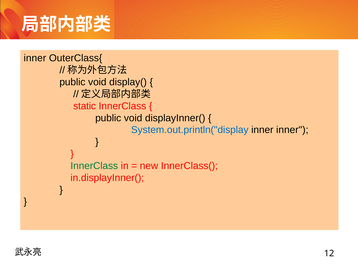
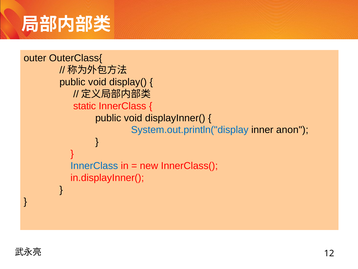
inner at (35, 58): inner -> outer
inner inner: inner -> anon
InnerClass at (94, 166) colour: green -> blue
